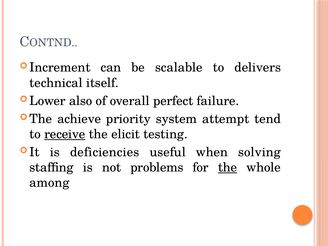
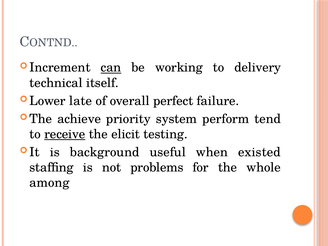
can underline: none -> present
scalable: scalable -> working
delivers: delivers -> delivery
also: also -> late
attempt: attempt -> perform
deficiencies: deficiencies -> background
solving: solving -> existed
the at (228, 167) underline: present -> none
